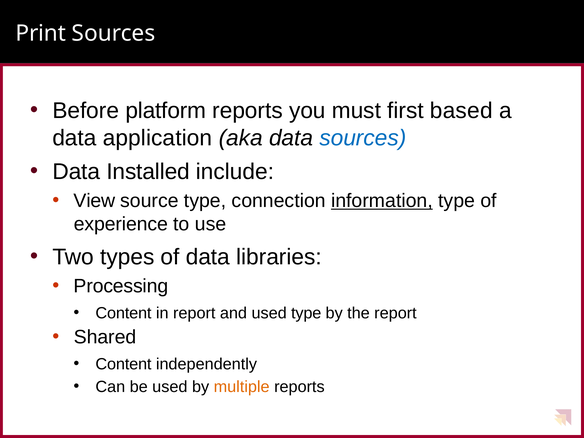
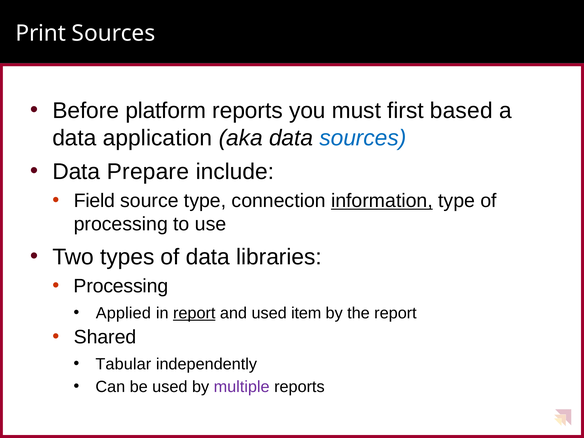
Installed: Installed -> Prepare
View: View -> Field
experience at (121, 224): experience -> processing
Content at (123, 313): Content -> Applied
report at (194, 313) underline: none -> present
used type: type -> item
Content at (123, 364): Content -> Tabular
multiple colour: orange -> purple
